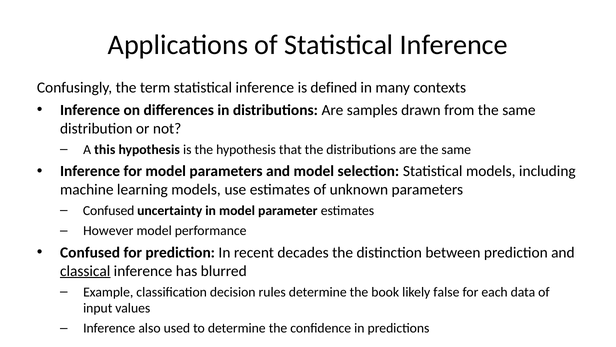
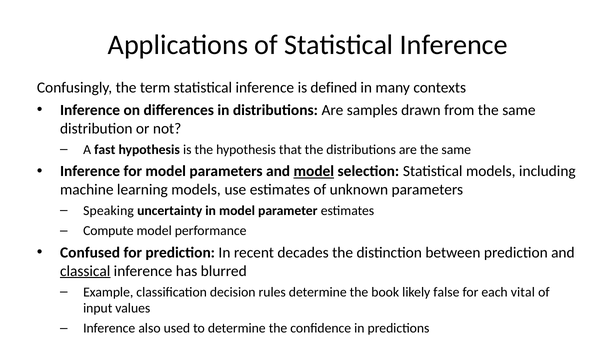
this: this -> fast
model at (314, 171) underline: none -> present
Confused at (109, 211): Confused -> Speaking
However: However -> Compute
data: data -> vital
